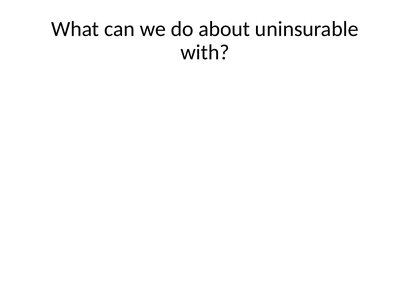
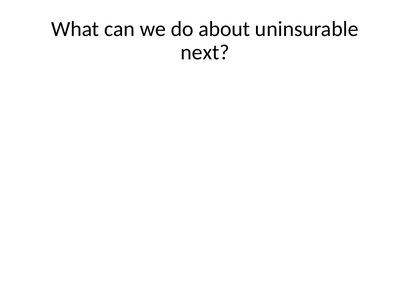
with: with -> next
